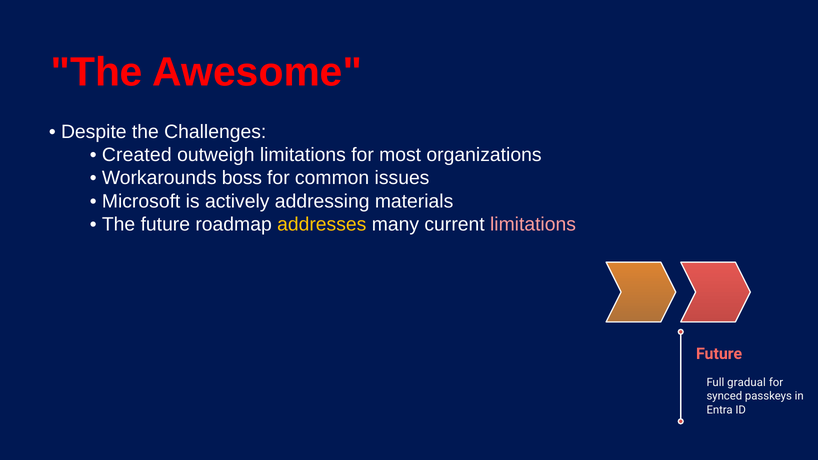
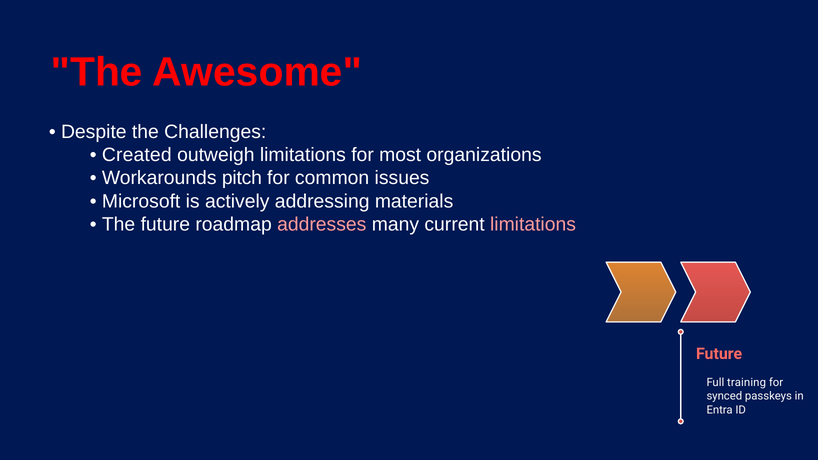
boss: boss -> pitch
addresses colour: yellow -> pink
gradual: gradual -> training
